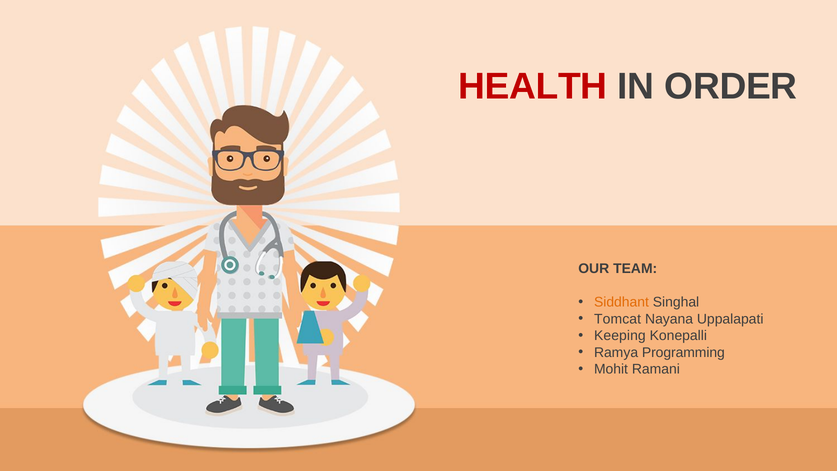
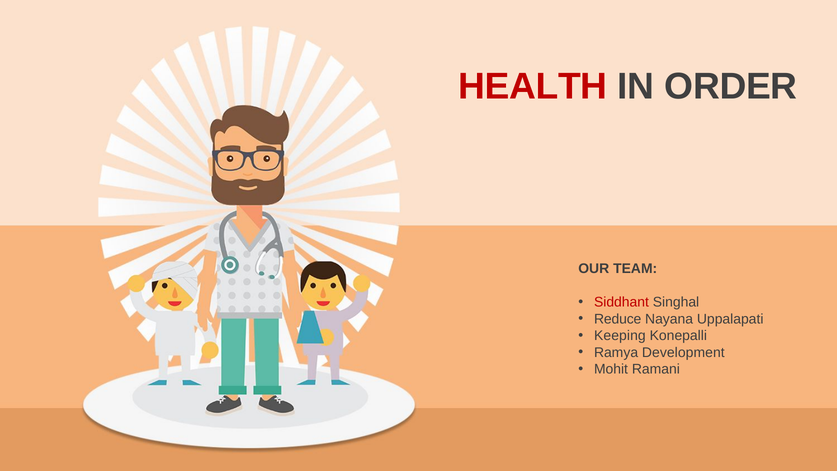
Siddhant colour: orange -> red
Tomcat: Tomcat -> Reduce
Programming: Programming -> Development
